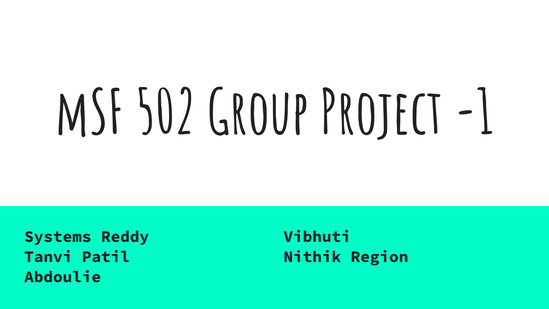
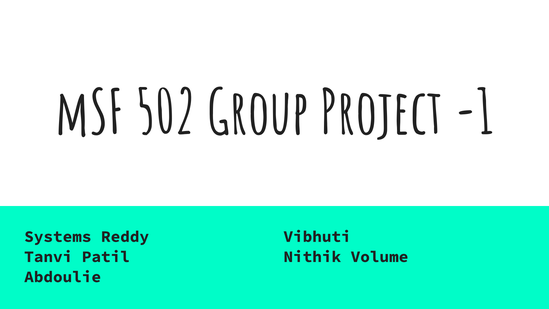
Region: Region -> Volume
